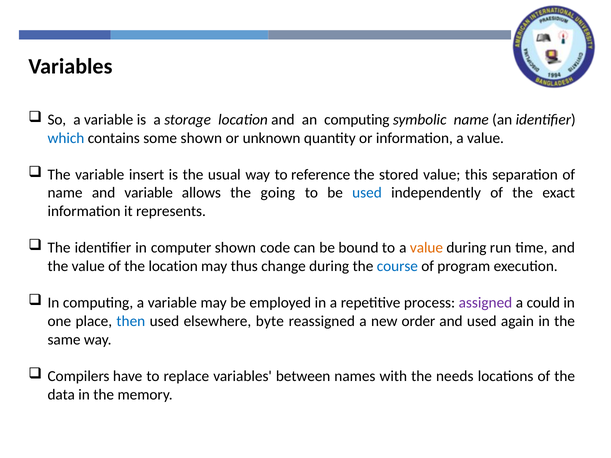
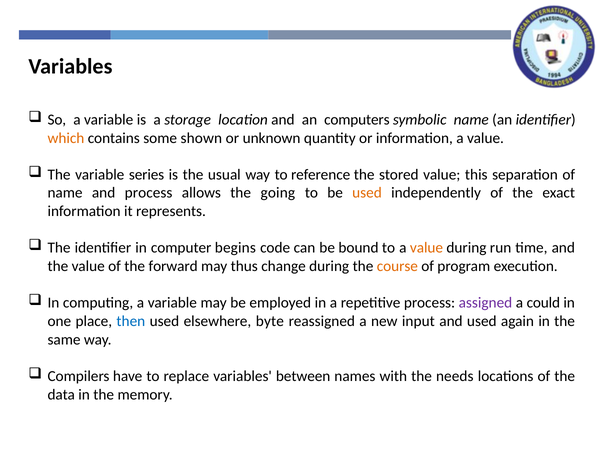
an computing: computing -> computers
which colour: blue -> orange
insert: insert -> series
and variable: variable -> process
used at (367, 193) colour: blue -> orange
computer shown: shown -> begins
the location: location -> forward
course colour: blue -> orange
order: order -> input
